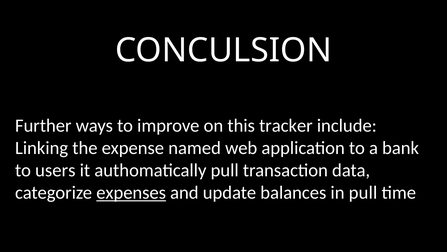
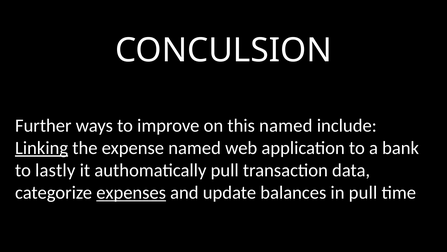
this tracker: tracker -> named
Linking underline: none -> present
users: users -> lastly
